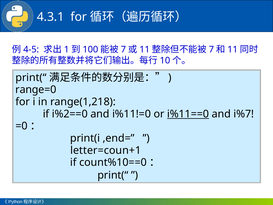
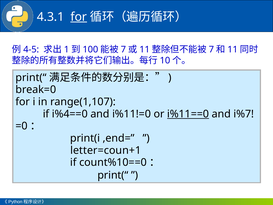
for at (79, 17) underline: none -> present
range=0: range=0 -> break=0
range(1,218: range(1,218 -> range(1,107
i%2==0: i%2==0 -> i%4==0
